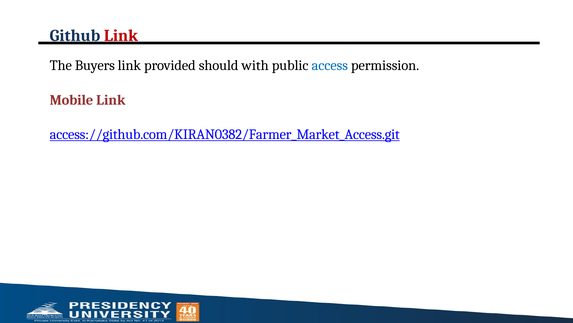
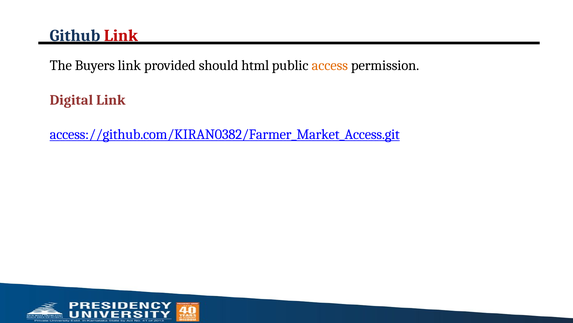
with: with -> html
access colour: blue -> orange
Mobile: Mobile -> Digital
